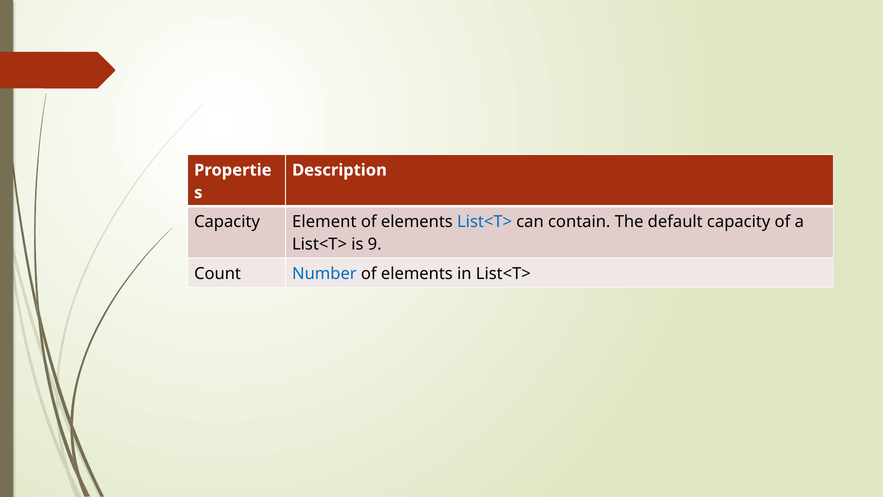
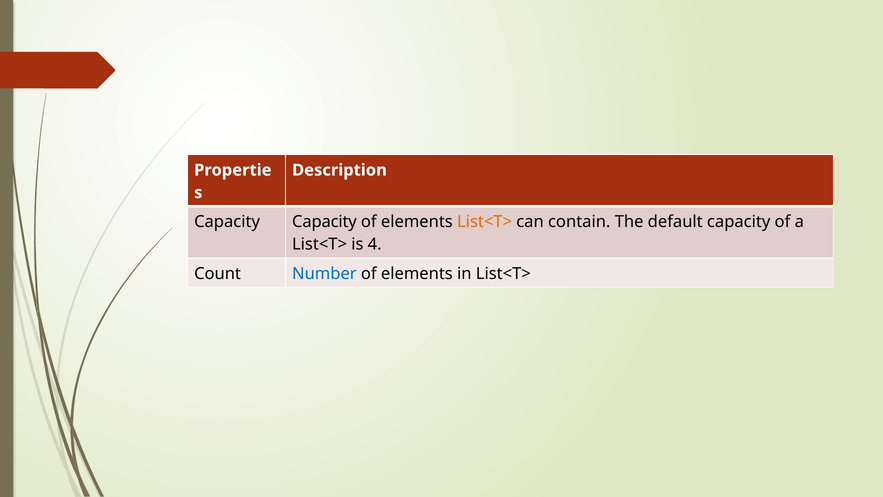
Capacity Element: Element -> Capacity
List<T> at (485, 222) colour: blue -> orange
9: 9 -> 4
